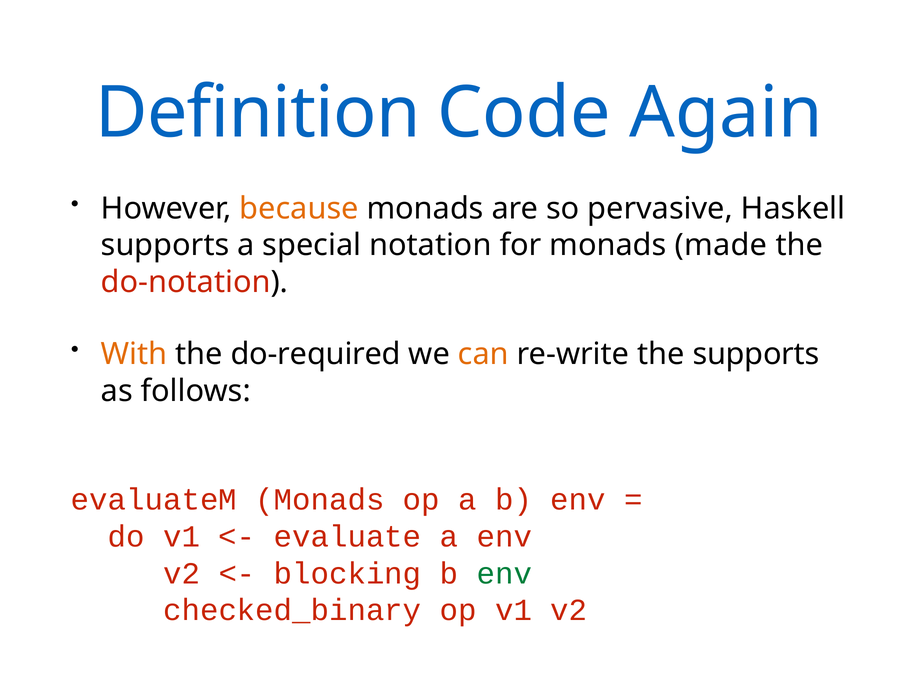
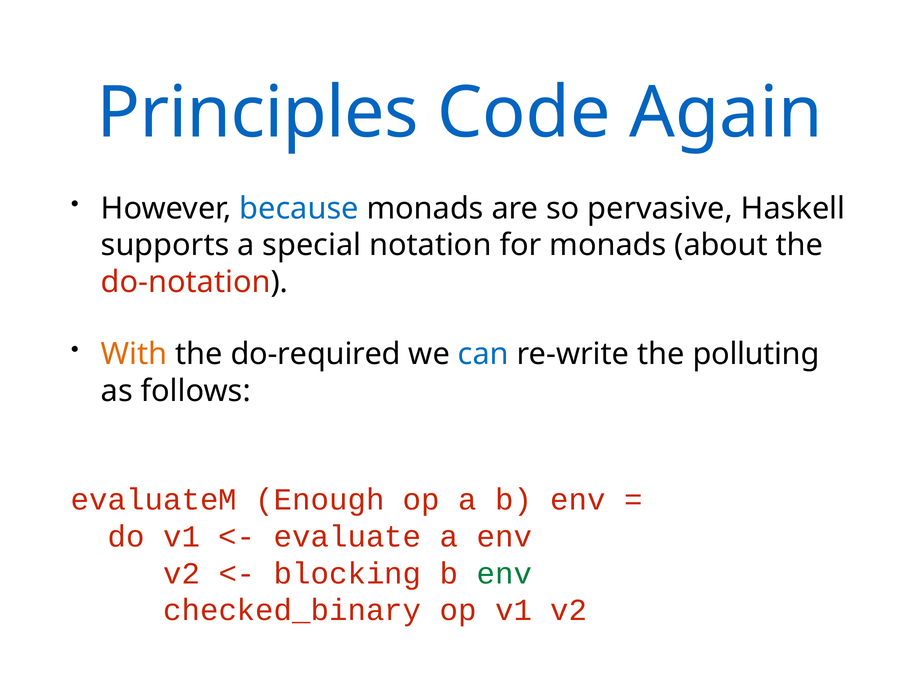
Definition: Definition -> Principles
because colour: orange -> blue
made: made -> about
can colour: orange -> blue
the supports: supports -> polluting
evaluateM Monads: Monads -> Enough
